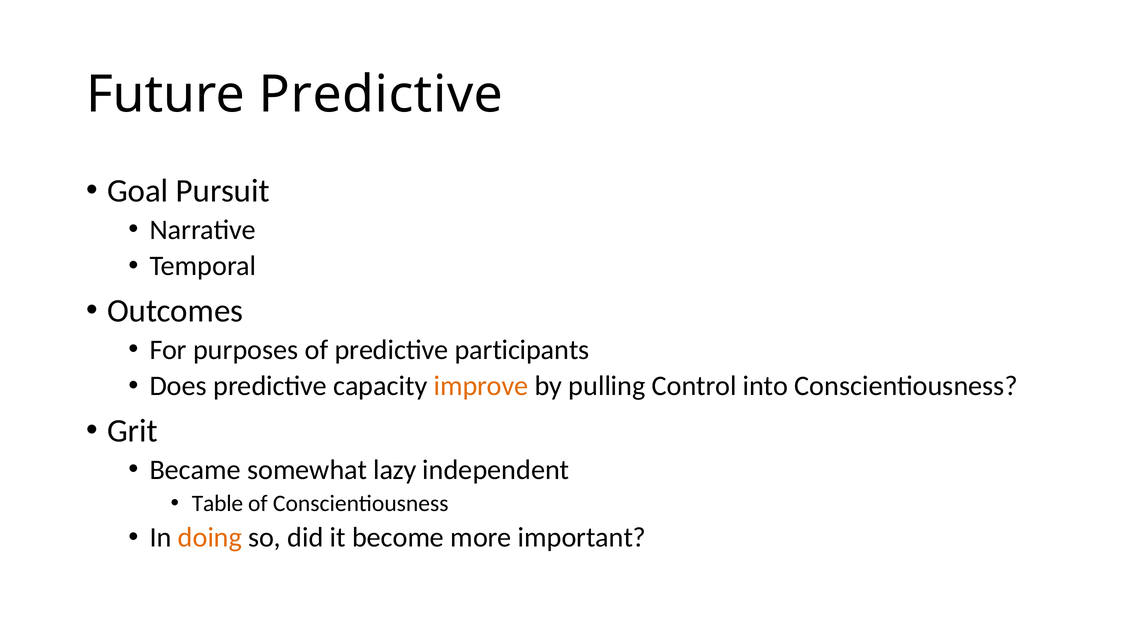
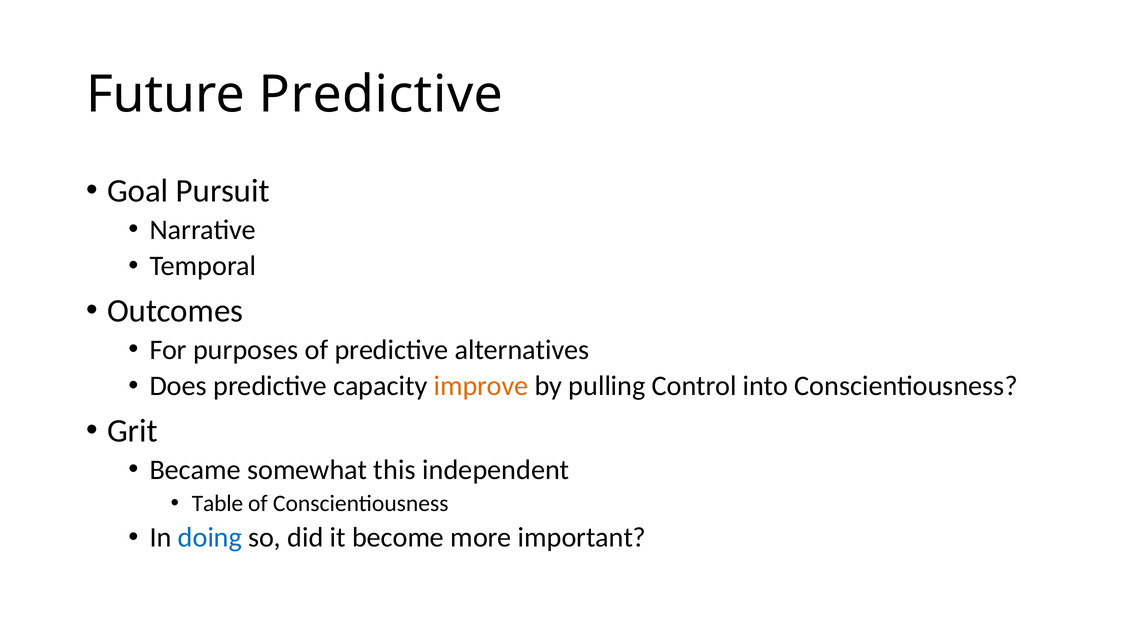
participants: participants -> alternatives
lazy: lazy -> this
doing colour: orange -> blue
